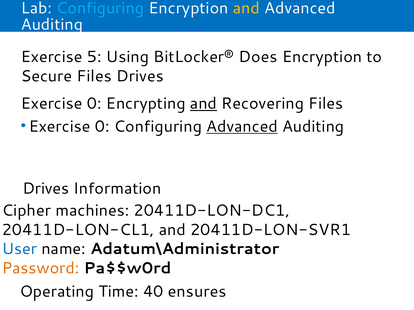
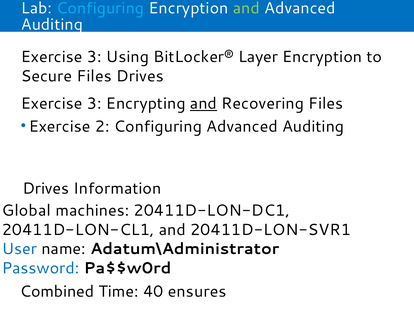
and at (246, 8) colour: yellow -> light green
5 at (94, 57): 5 -> 3
Does: Does -> Layer
0 at (94, 104): 0 -> 3
0 at (102, 127): 0 -> 2
Advanced at (242, 127) underline: present -> none
Cipher: Cipher -> Global
Password colour: orange -> blue
Operating: Operating -> Combined
